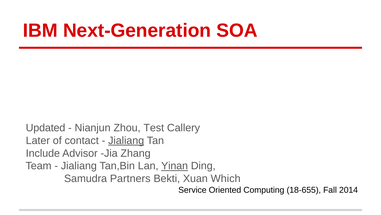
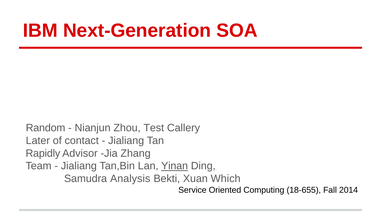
Updated: Updated -> Random
Jialiang at (126, 140) underline: present -> none
Include: Include -> Rapidly
Partners: Partners -> Analysis
